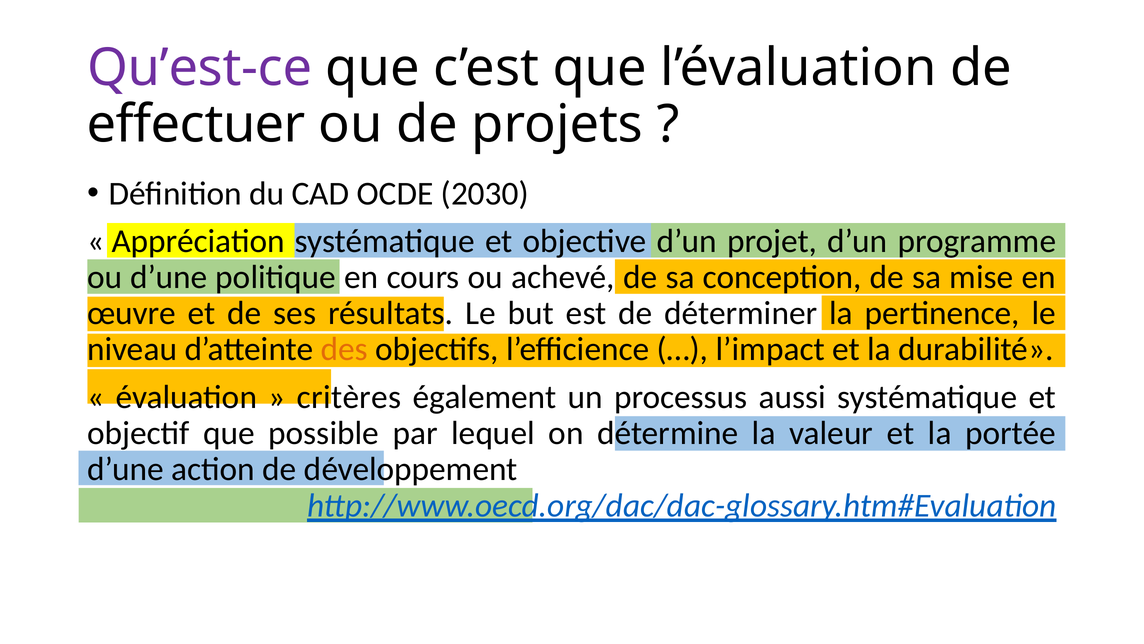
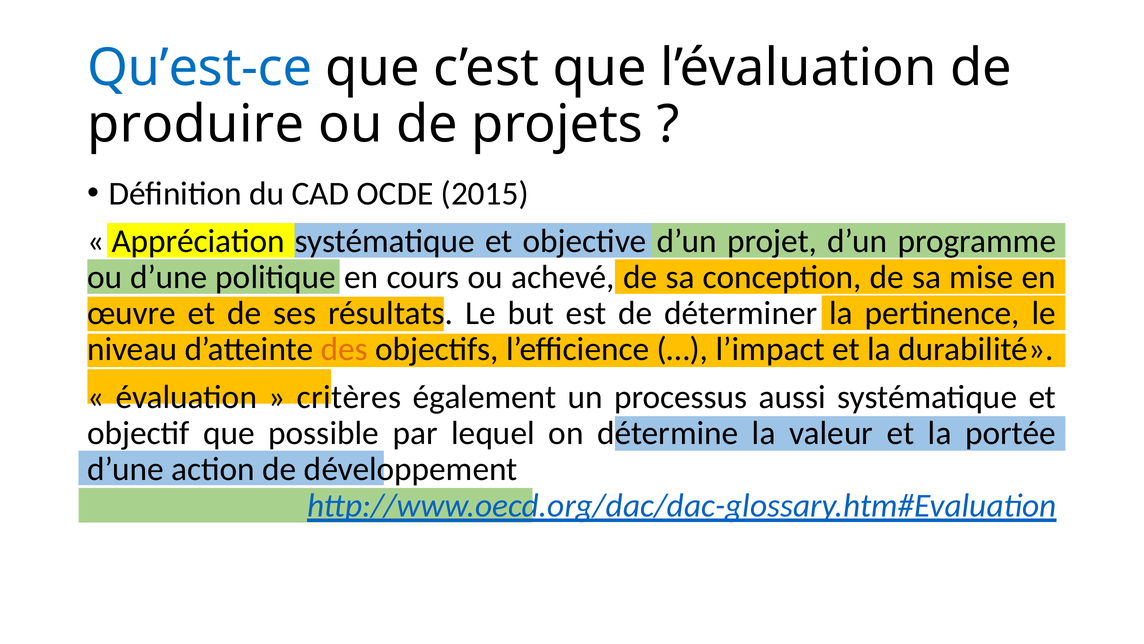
Qu’est-ce colour: purple -> blue
effectuer: effectuer -> produire
2030: 2030 -> 2015
